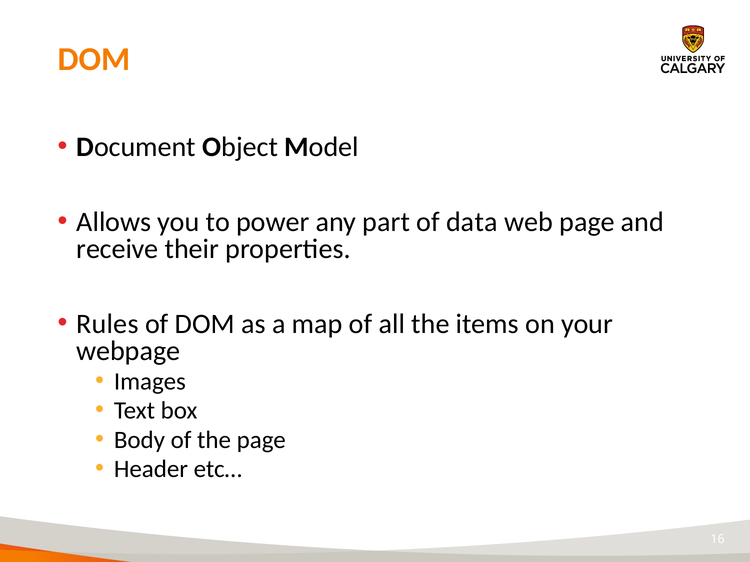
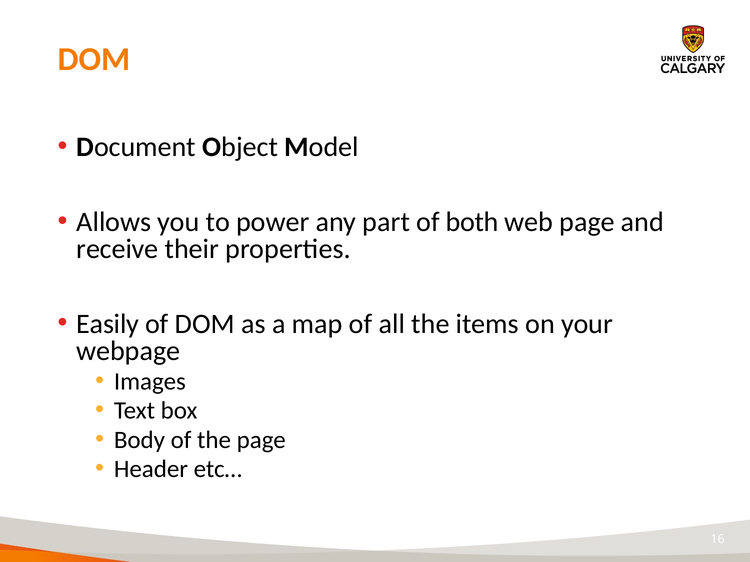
data: data -> both
Rules: Rules -> Easily
